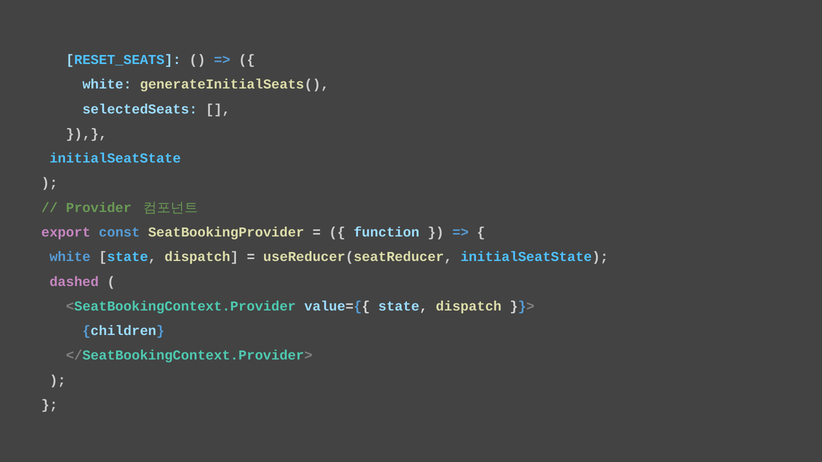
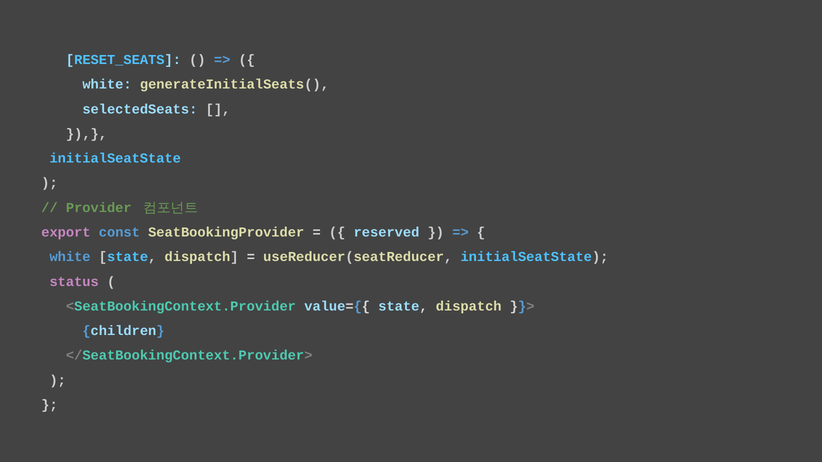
function: function -> reserved
dashed: dashed -> status
